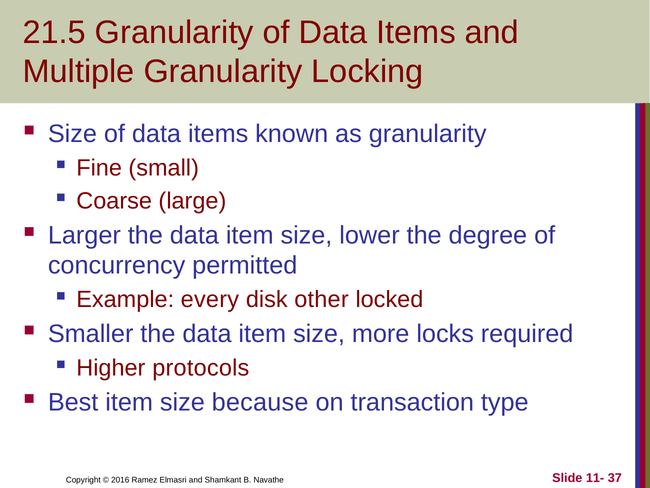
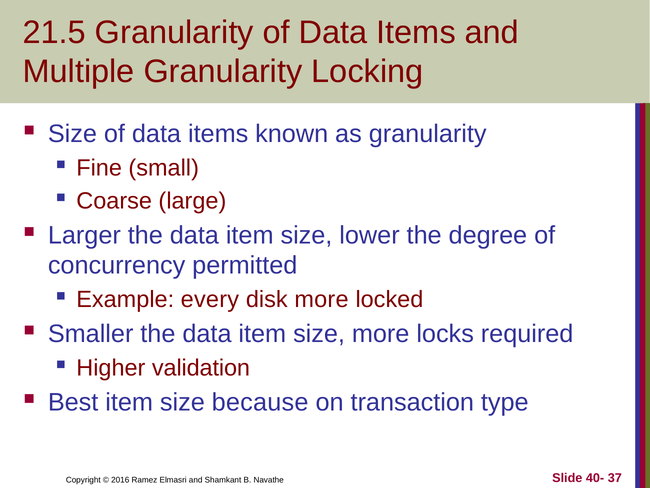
disk other: other -> more
protocols: protocols -> validation
11-: 11- -> 40-
